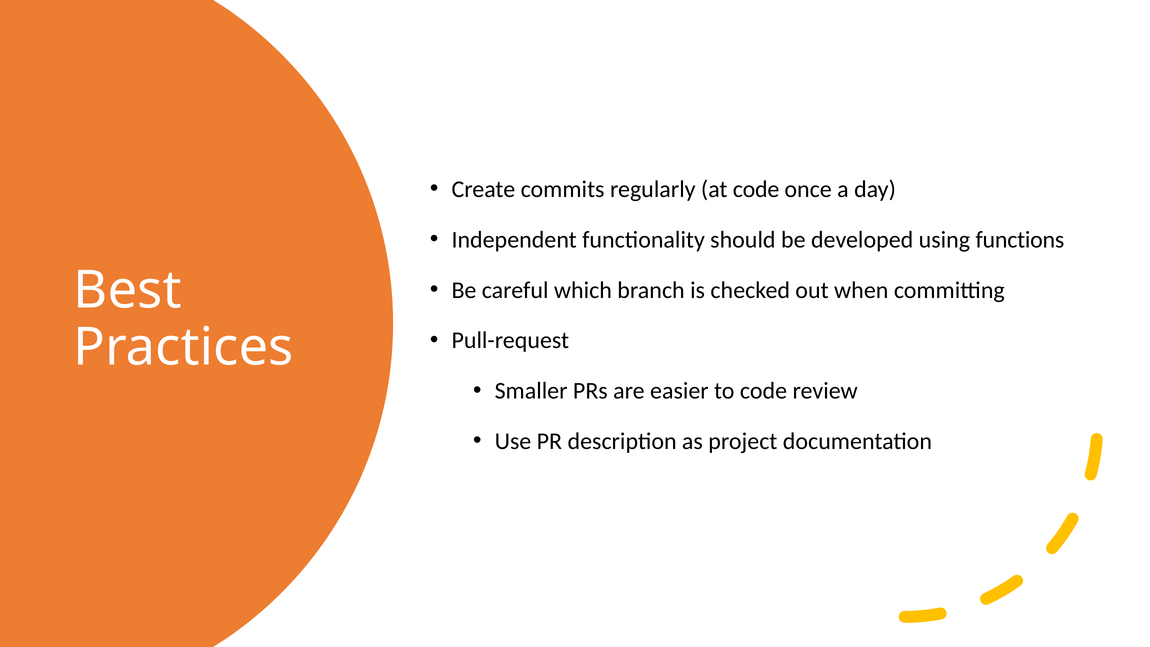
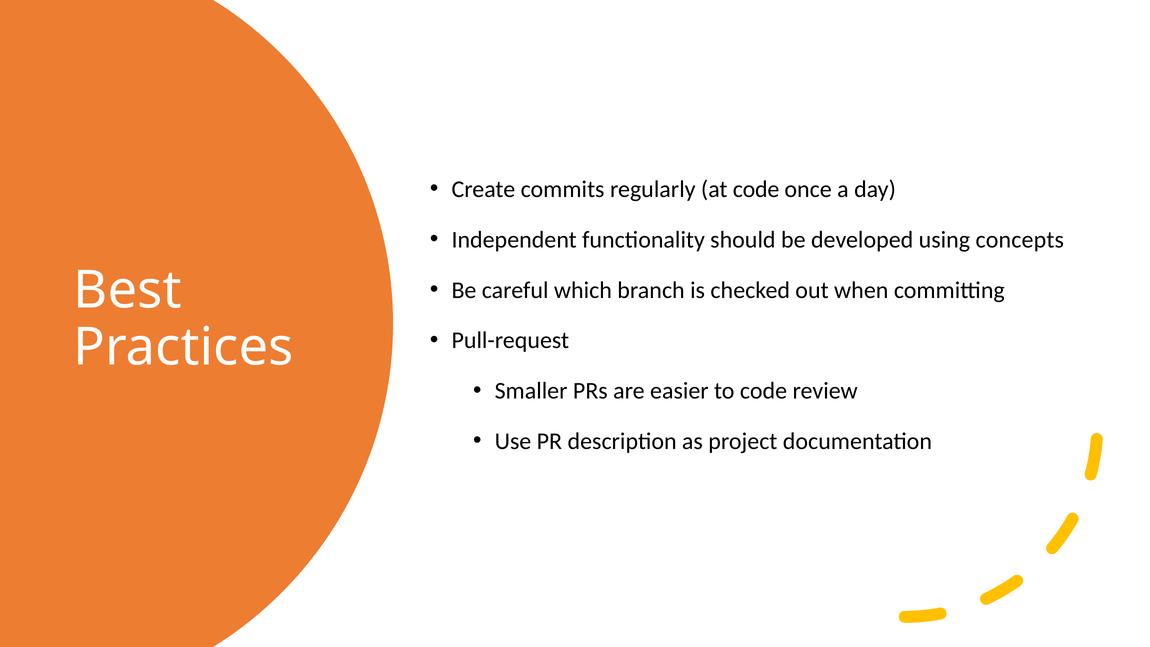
functions: functions -> concepts
